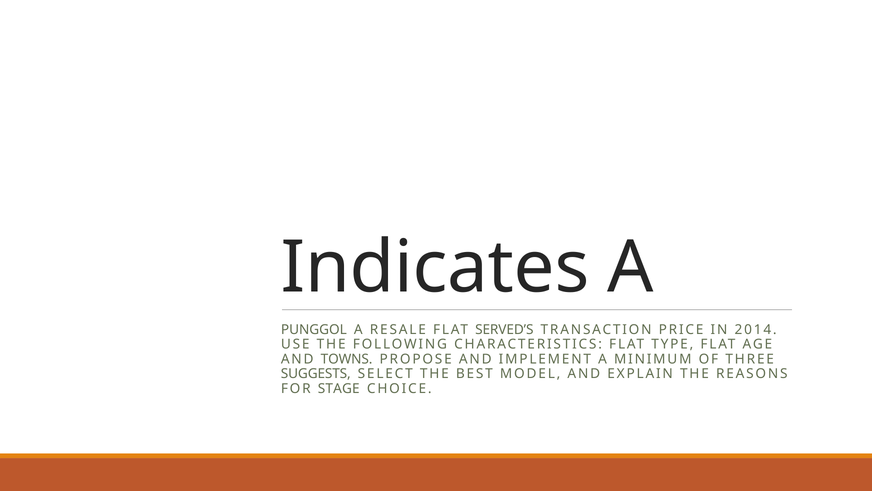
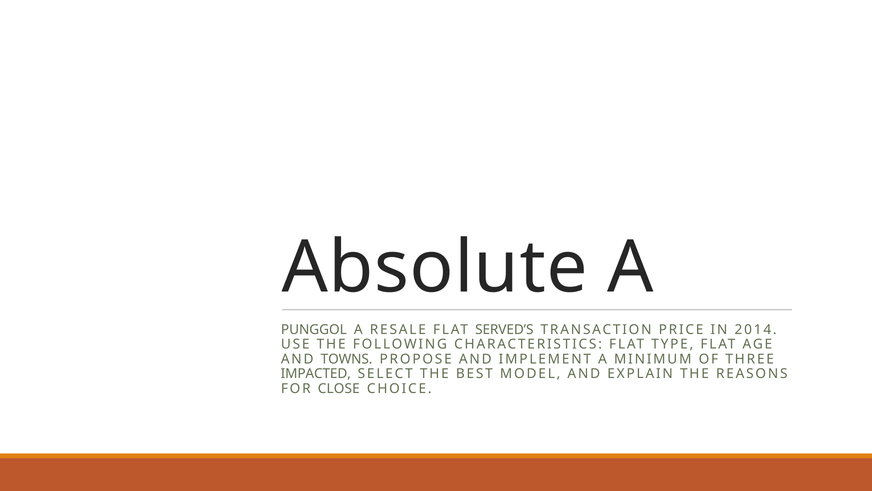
Indicates: Indicates -> Absolute
SUGGESTS: SUGGESTS -> IMPACTED
STAGE: STAGE -> CLOSE
